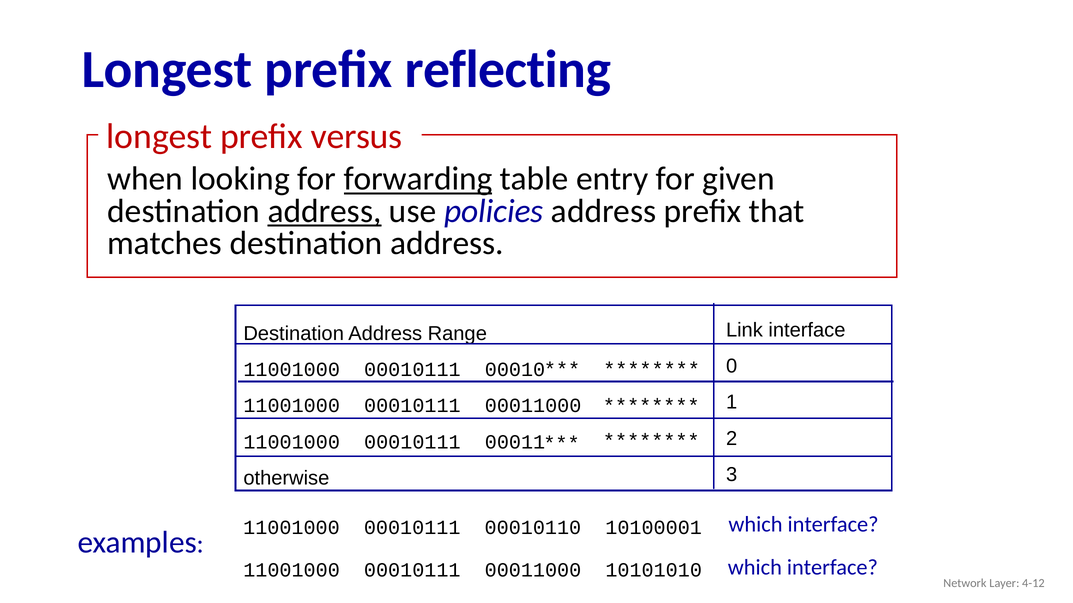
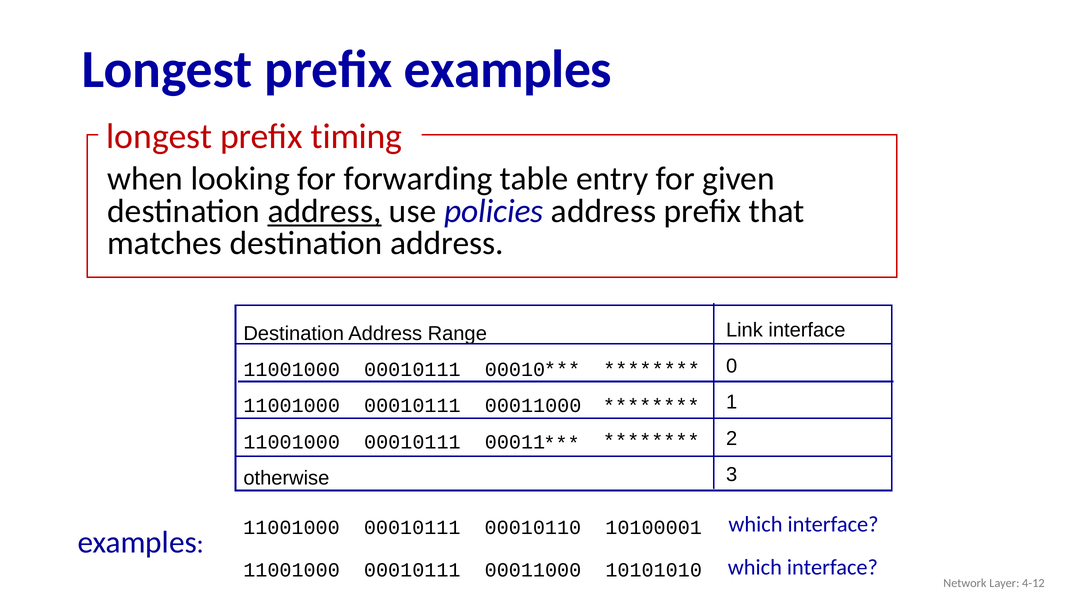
prefix reflecting: reflecting -> examples
versus: versus -> timing
forwarding underline: present -> none
